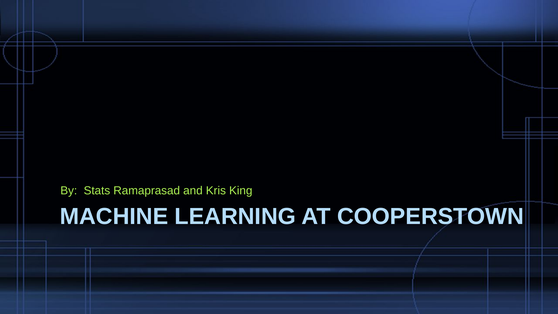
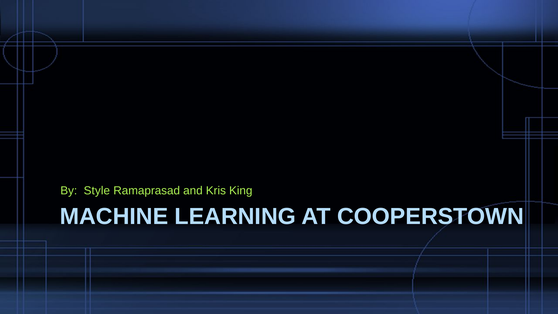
Stats: Stats -> Style
